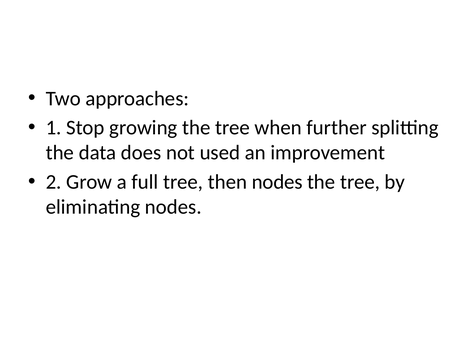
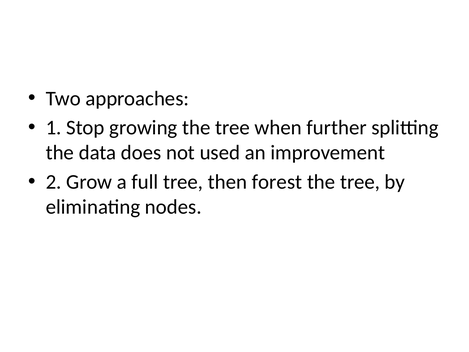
then nodes: nodes -> forest
